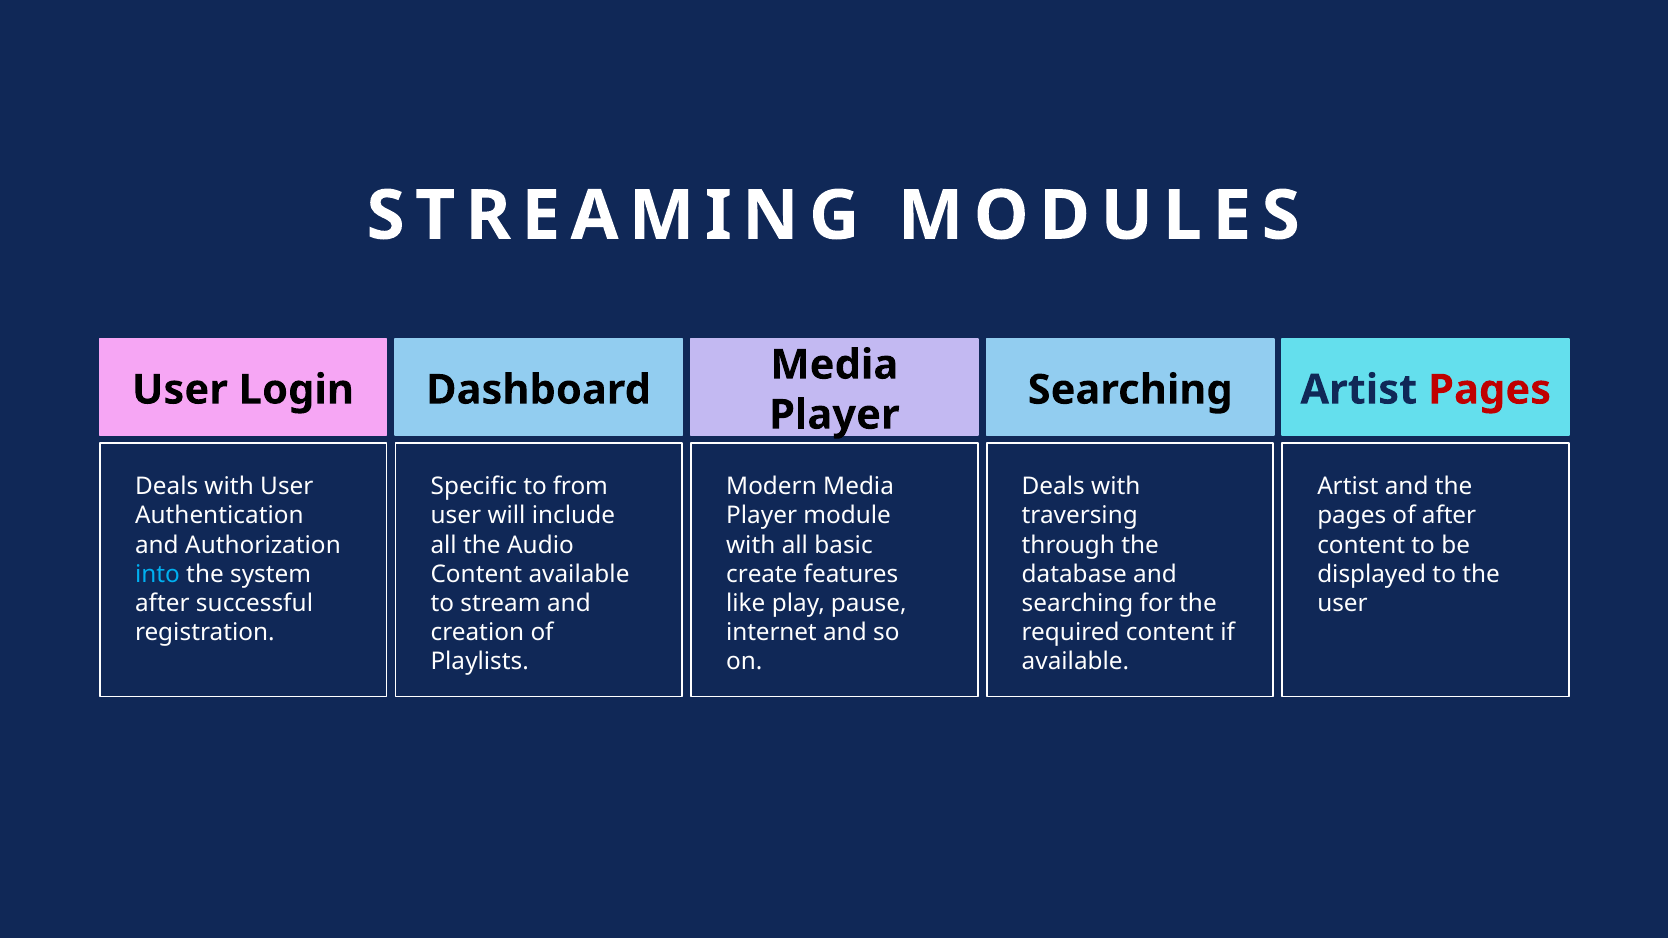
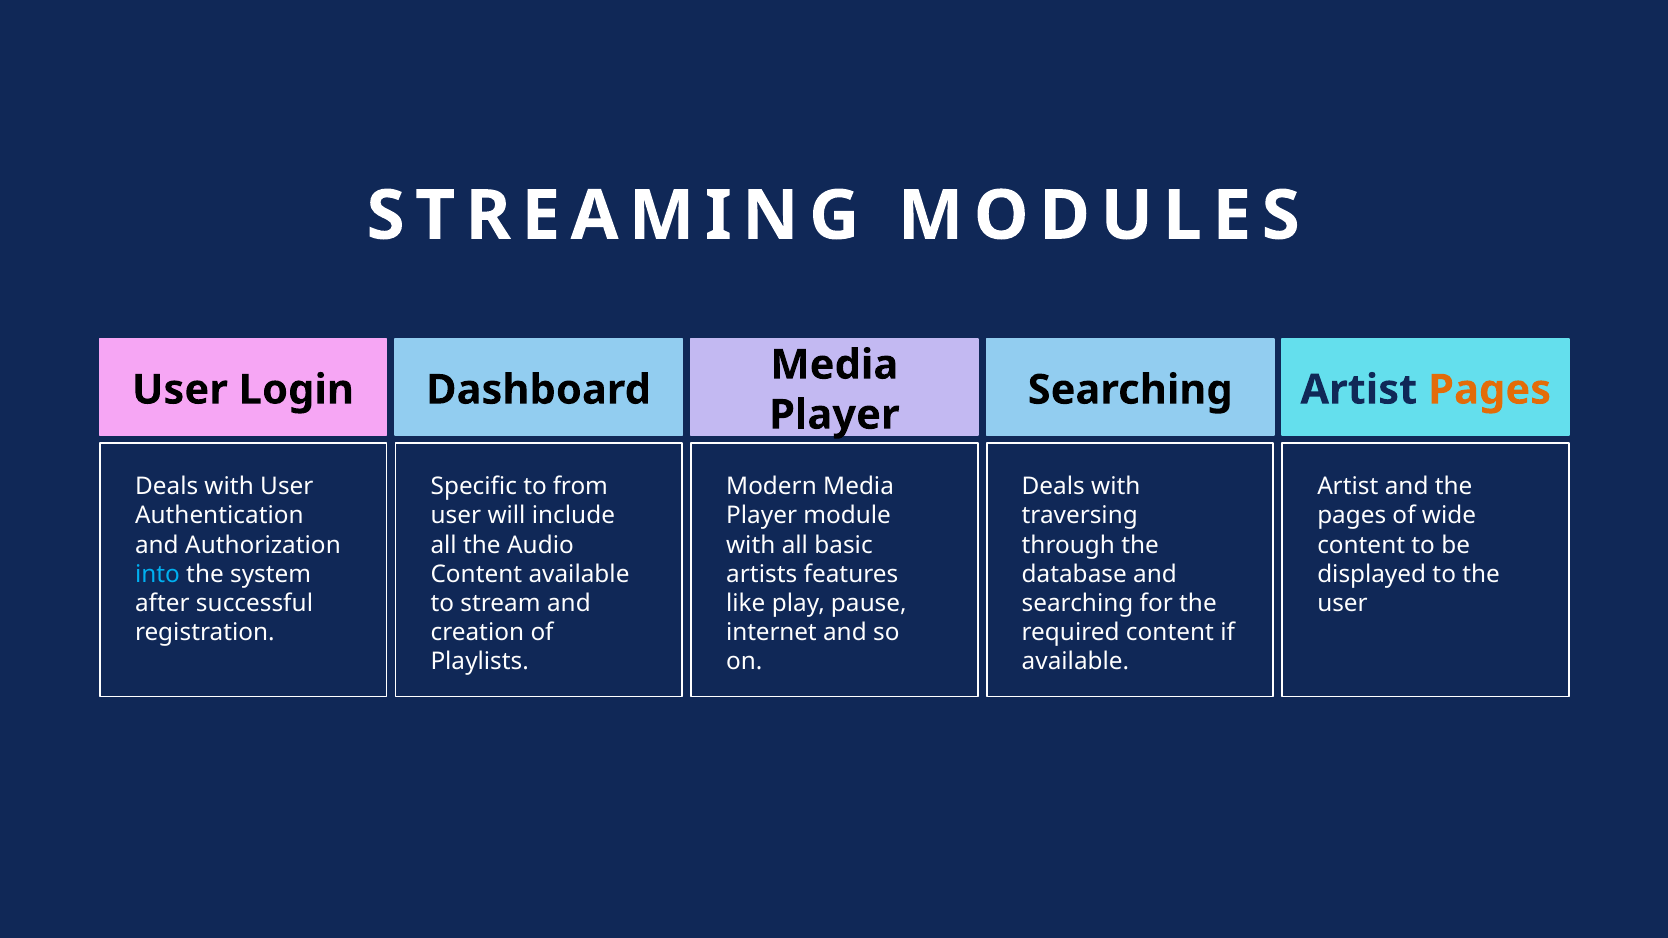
Pages at (1490, 390) colour: red -> orange
of after: after -> wide
create: create -> artists
